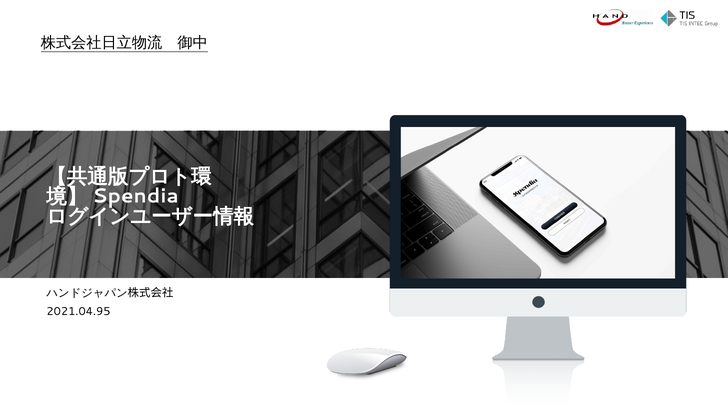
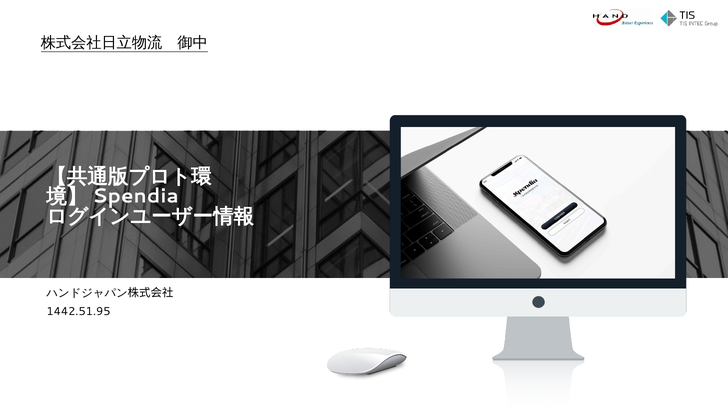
2021.04.95: 2021.04.95 -> 1442.51.95
